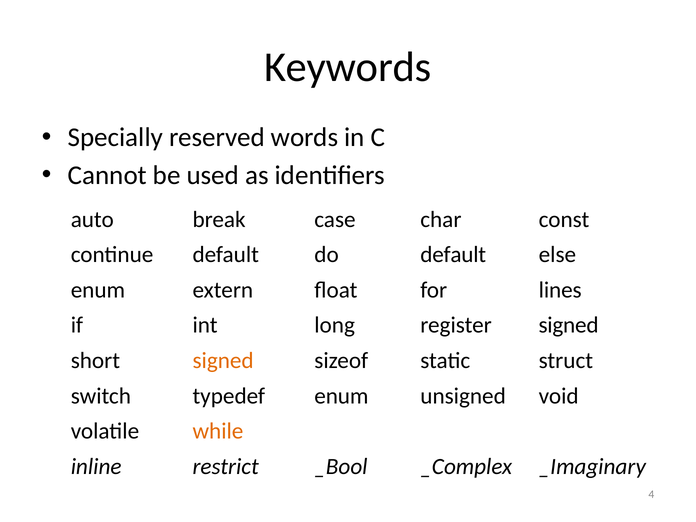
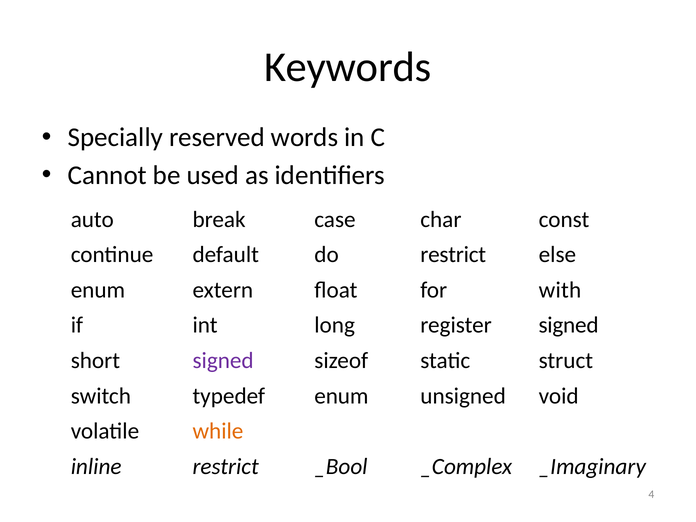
do default: default -> restrict
lines: lines -> with
signed at (223, 361) colour: orange -> purple
